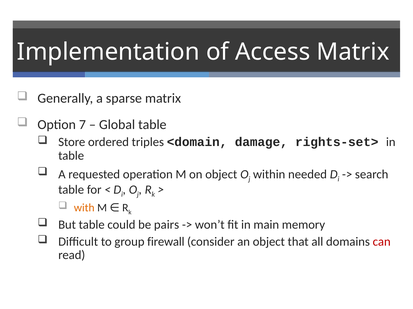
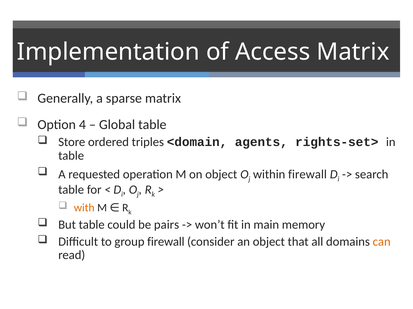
7: 7 -> 4
damage: damage -> agents
within needed: needed -> firewall
can colour: red -> orange
